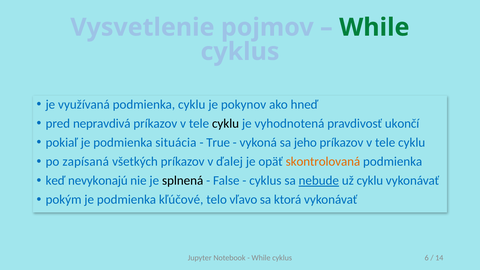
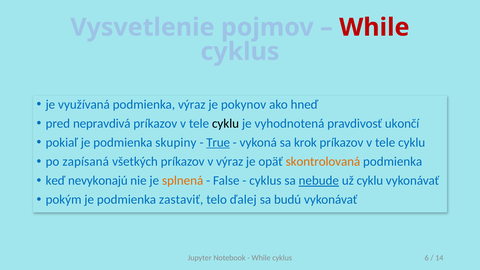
While at (374, 27) colour: green -> red
podmienka cyklu: cyklu -> výraz
situácia: situácia -> skupiny
True underline: none -> present
jeho: jeho -> krok
v ďalej: ďalej -> výraz
splnená colour: black -> orange
kľúčové: kľúčové -> zastaviť
vľavo: vľavo -> ďalej
ktorá: ktorá -> budú
